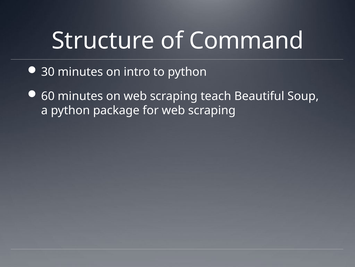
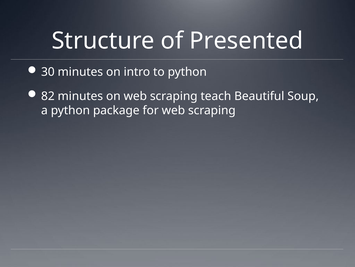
Command: Command -> Presented
60: 60 -> 82
